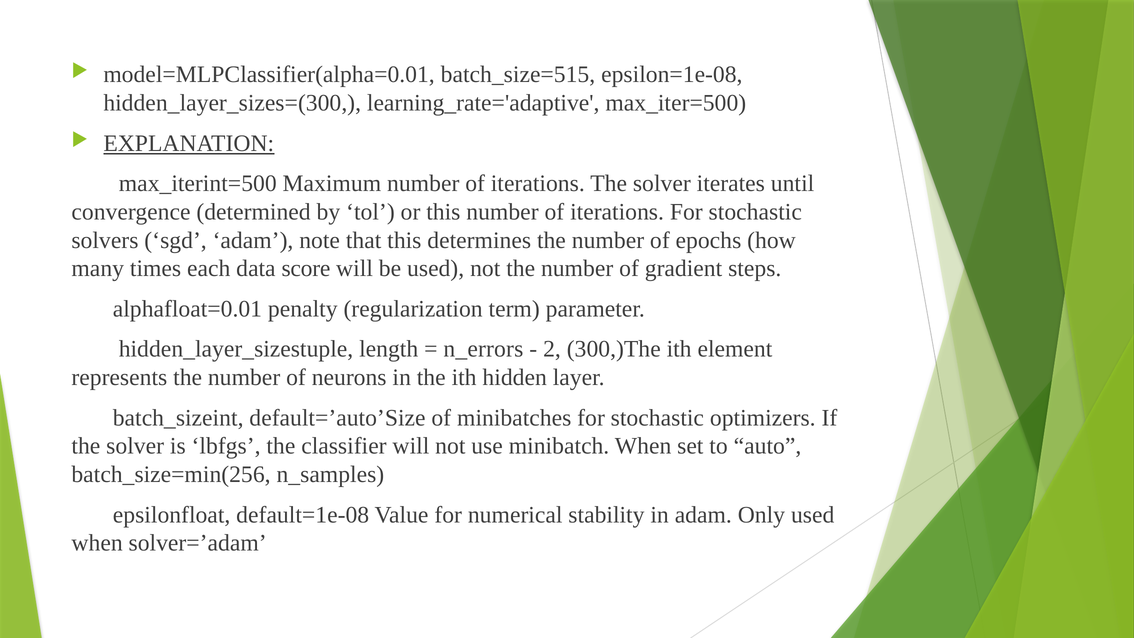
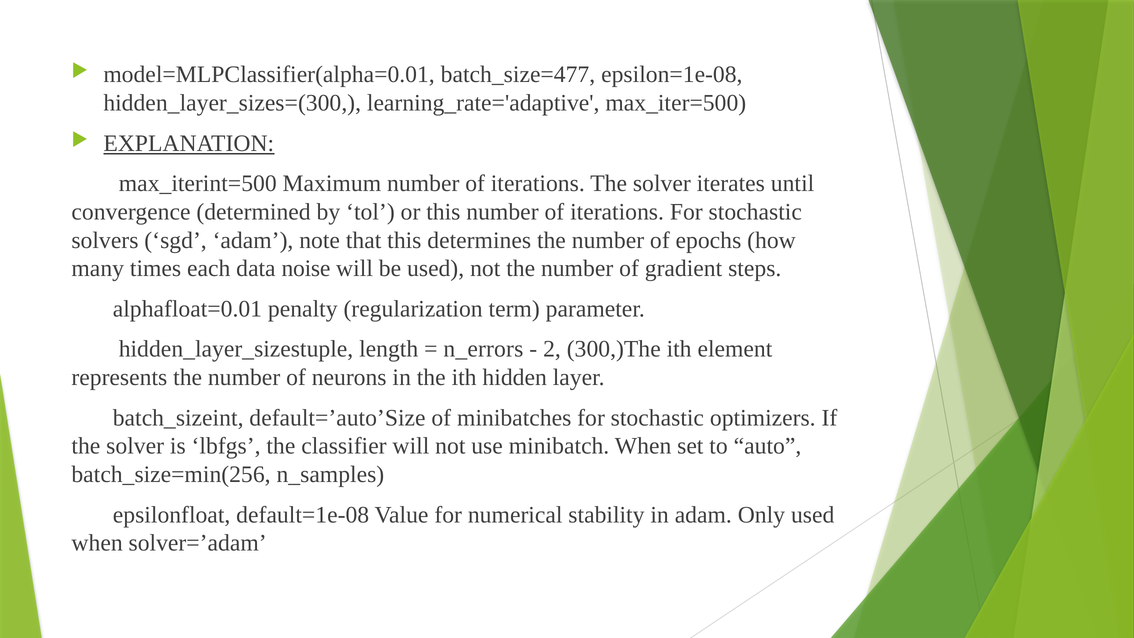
batch_size=515: batch_size=515 -> batch_size=477
score: score -> noise
